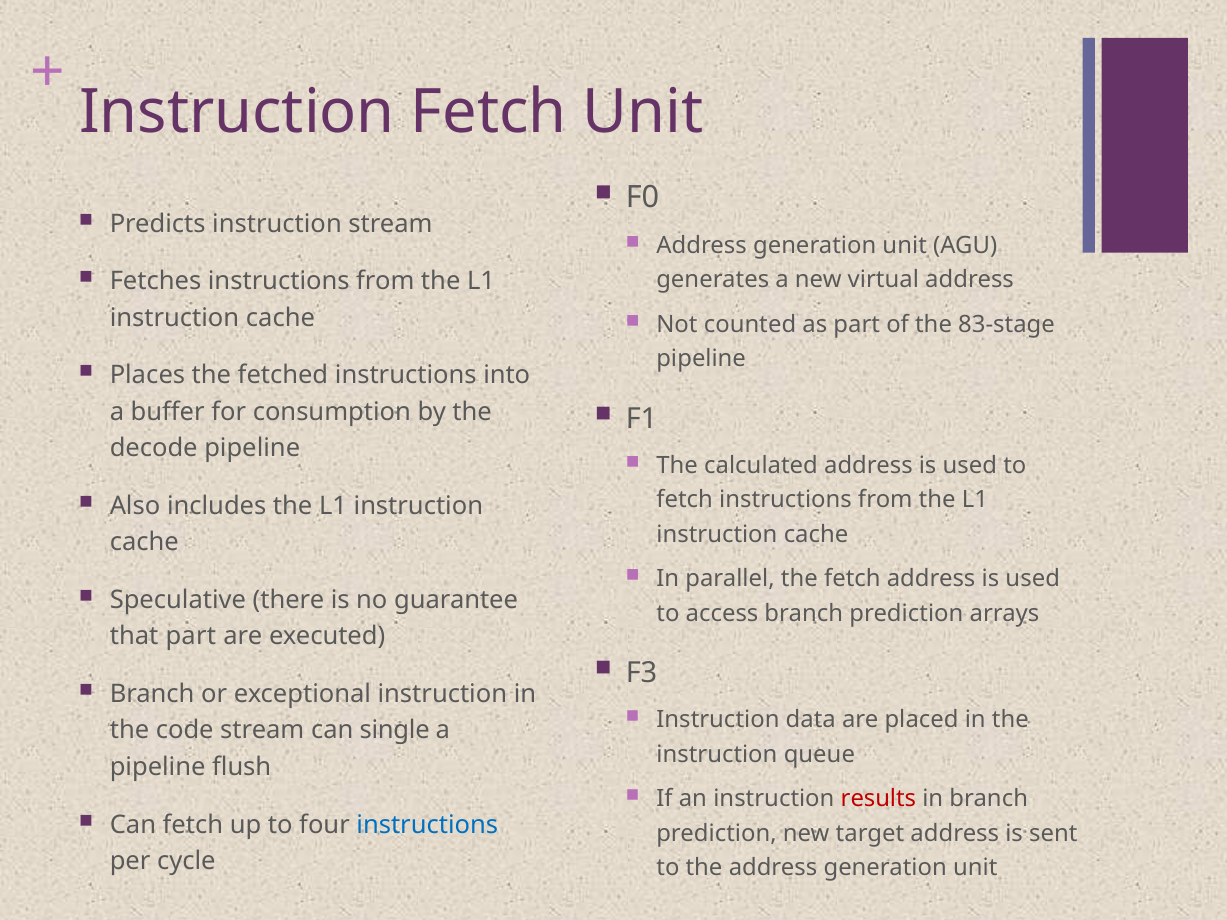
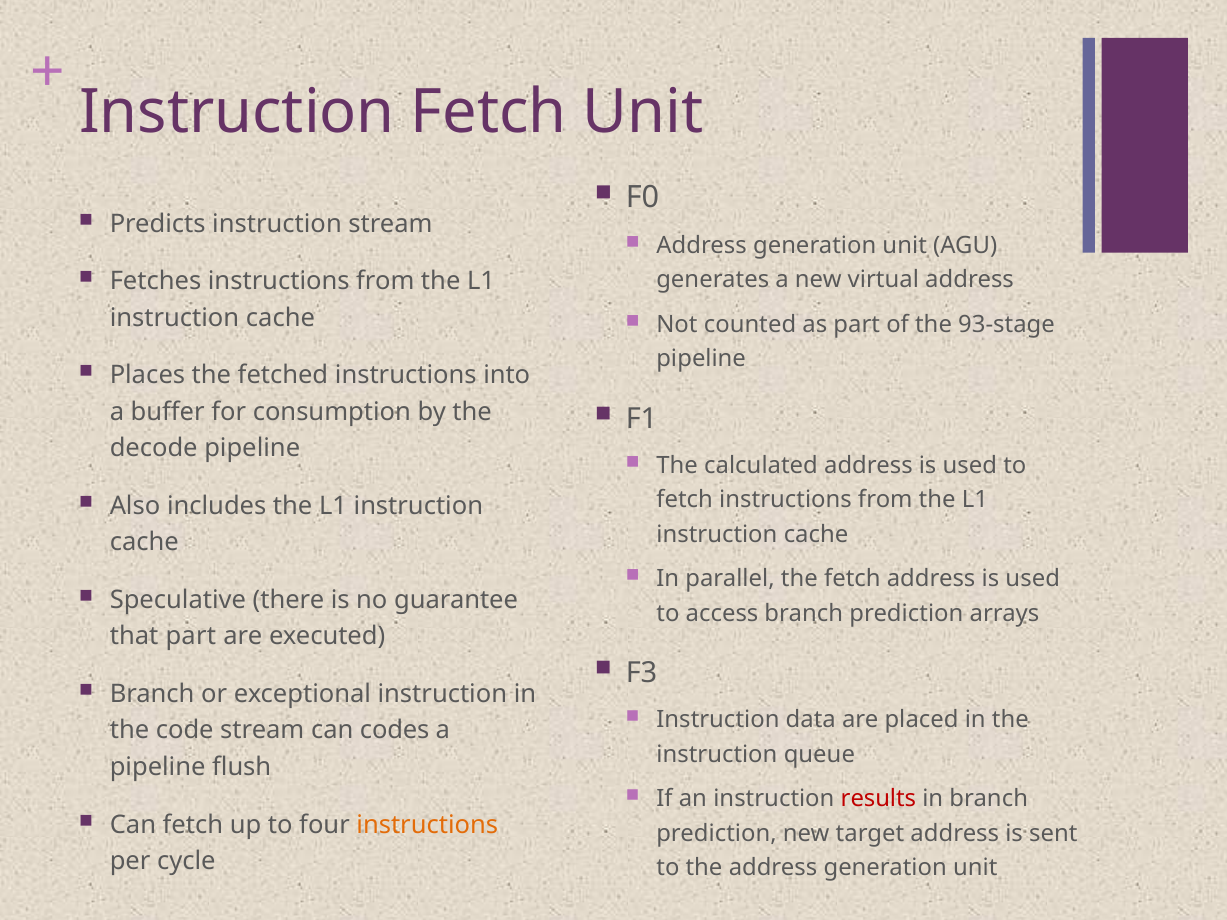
83-stage: 83-stage -> 93-stage
single: single -> codes
instructions at (427, 825) colour: blue -> orange
